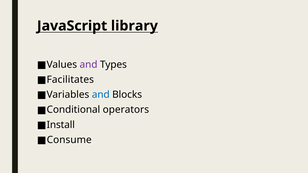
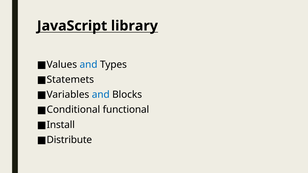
and at (89, 65) colour: purple -> blue
Facilitates: Facilitates -> Statemets
operators: operators -> functional
Consume: Consume -> Distribute
